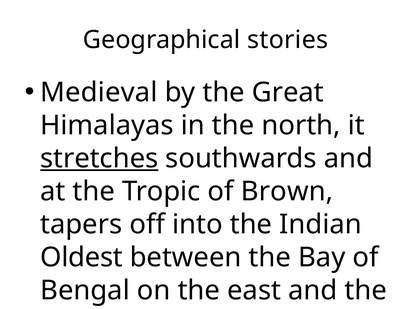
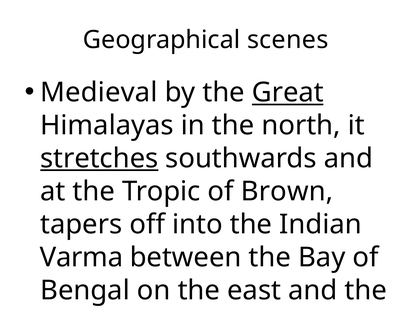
stories: stories -> scenes
Great underline: none -> present
Oldest: Oldest -> Varma
